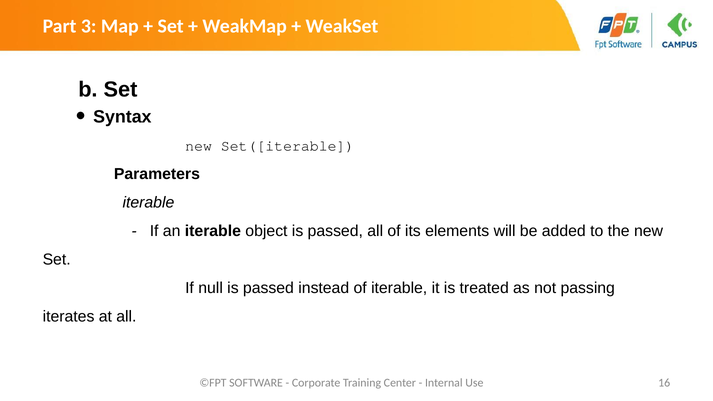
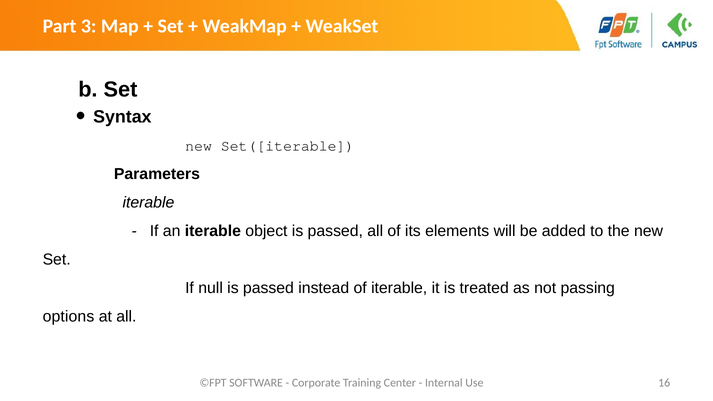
iterates: iterates -> options
